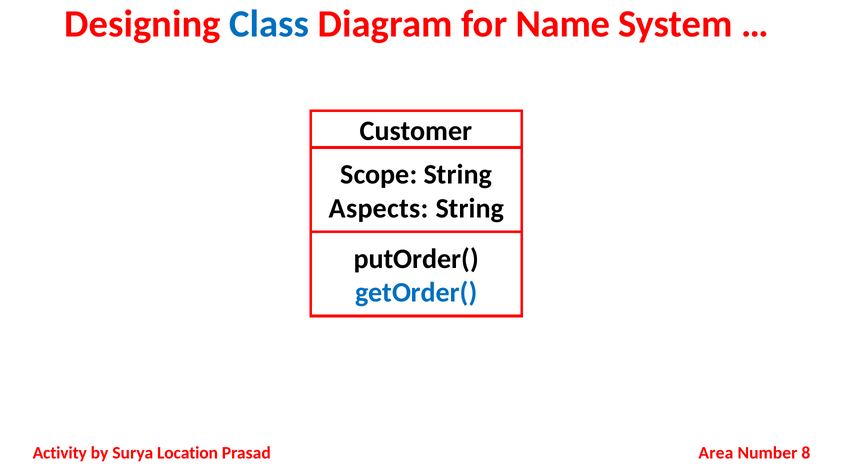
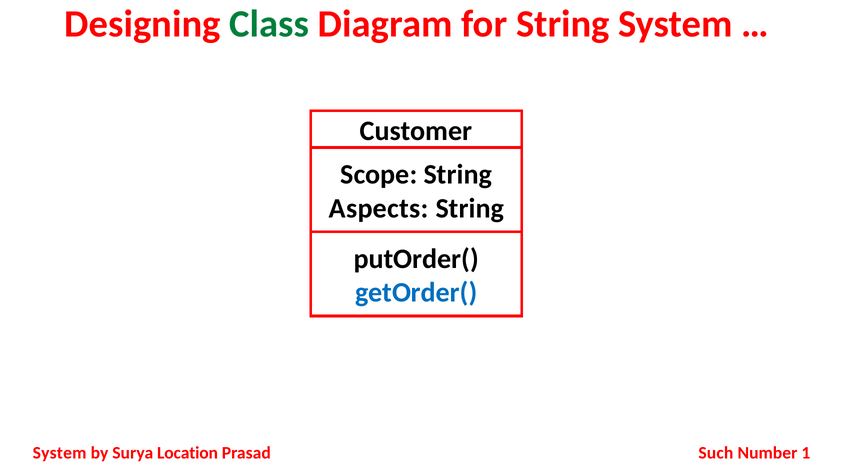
Class colour: blue -> green
for Name: Name -> String
Activity at (60, 453): Activity -> System
Area: Area -> Such
8: 8 -> 1
